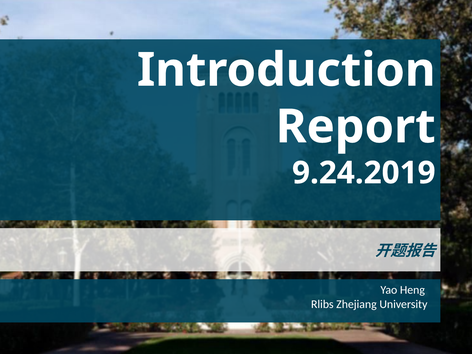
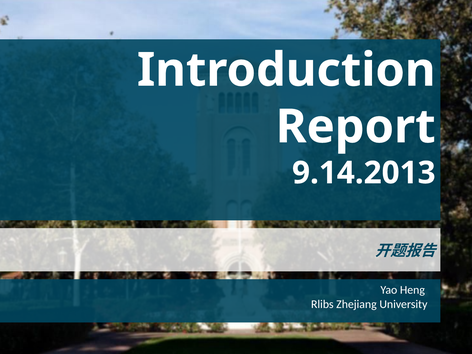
9.24.2019: 9.24.2019 -> 9.14.2013
